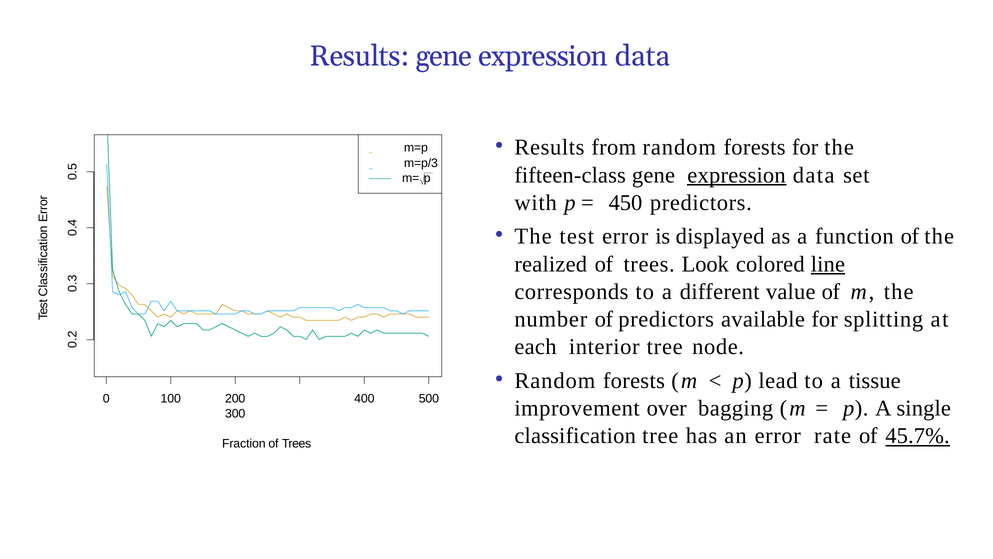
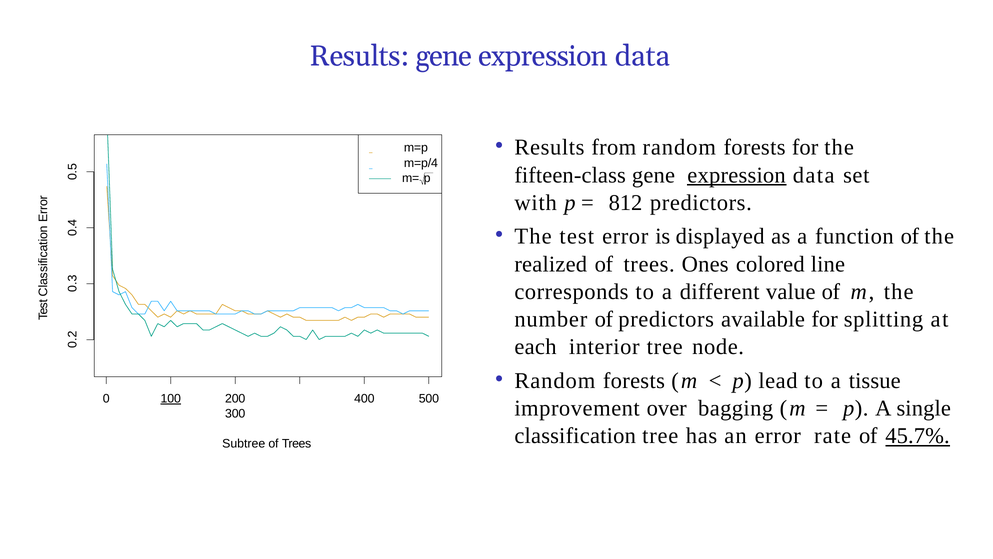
m=p/3: m=p/3 -> m=p/4
450: 450 -> 812
Look: Look -> Ones
line underline: present -> none
100 underline: none -> present
Fraction: Fraction -> Subtree
